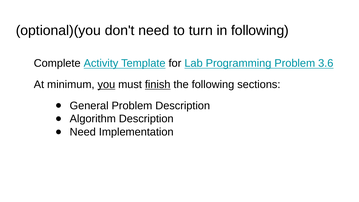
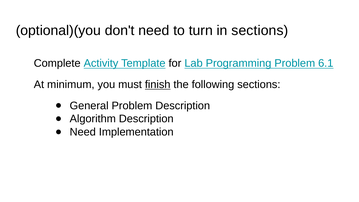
in following: following -> sections
3.6: 3.6 -> 6.1
you underline: present -> none
